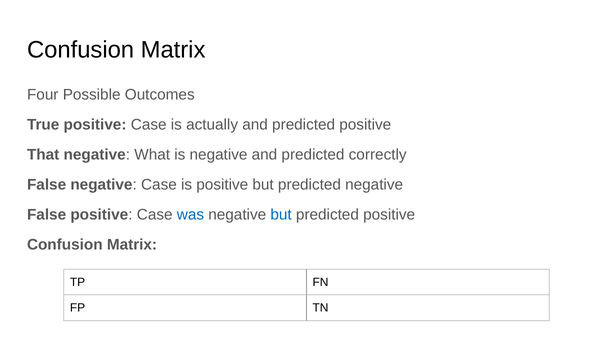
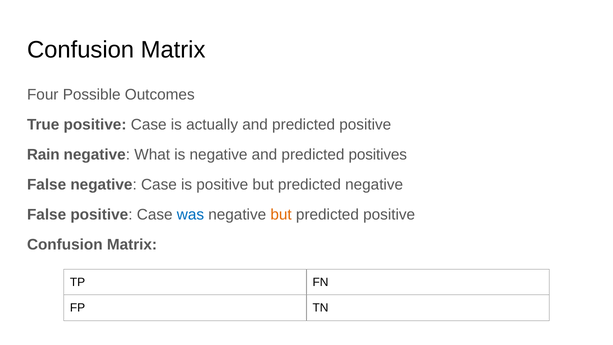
That: That -> Rain
correctly: correctly -> positives
but at (281, 214) colour: blue -> orange
